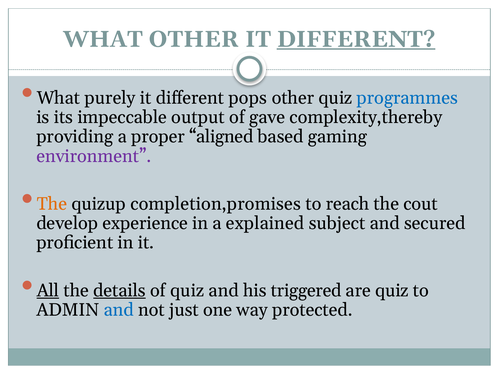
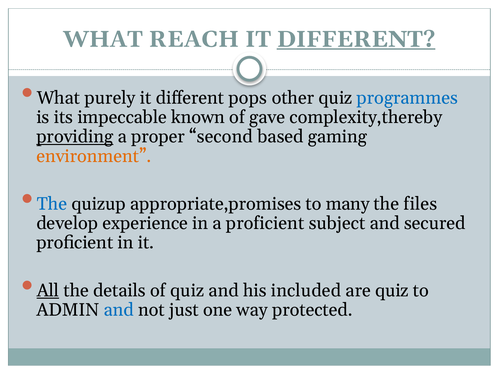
WHAT OTHER: OTHER -> REACH
output: output -> known
providing underline: none -> present
aligned: aligned -> second
environment colour: purple -> orange
The at (52, 204) colour: orange -> blue
completion,promises: completion,promises -> appropriate,promises
reach: reach -> many
cout: cout -> files
a explained: explained -> proficient
details underline: present -> none
triggered: triggered -> included
